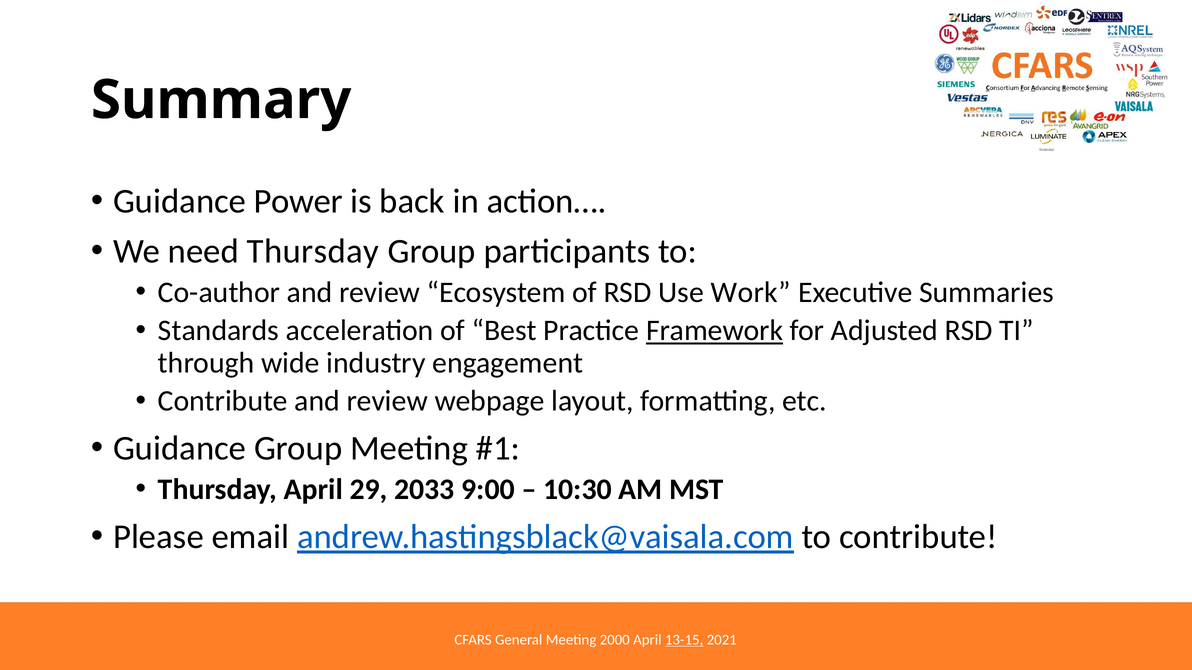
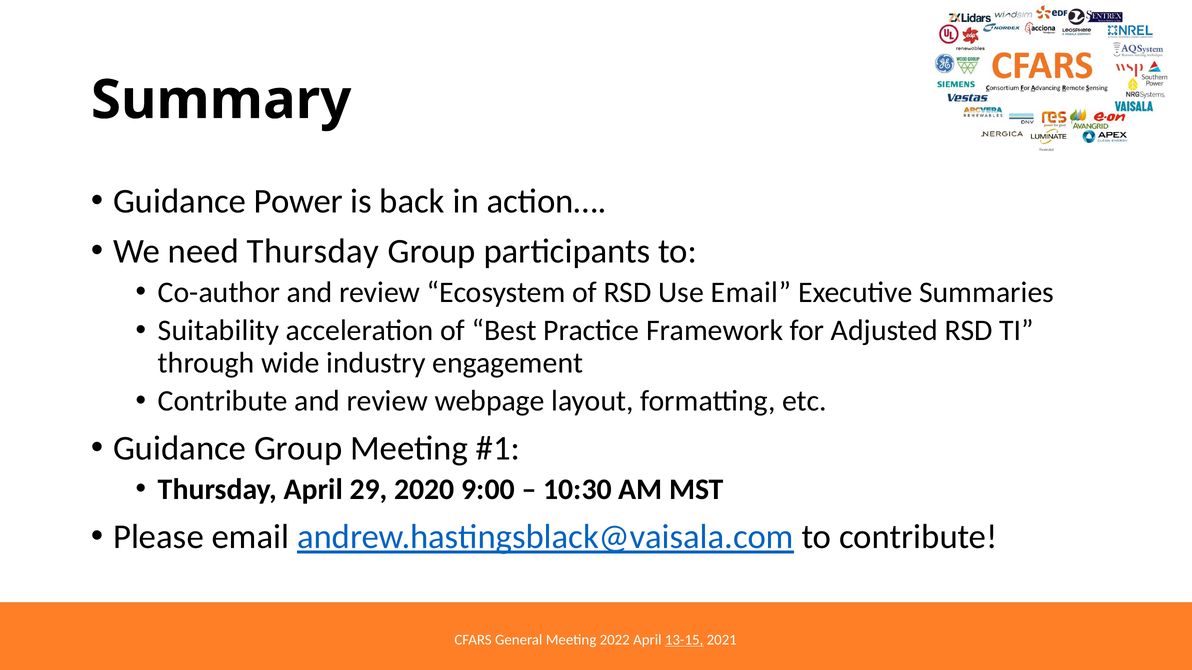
Use Work: Work -> Email
Standards: Standards -> Suitability
Framework underline: present -> none
2033: 2033 -> 2020
2000: 2000 -> 2022
